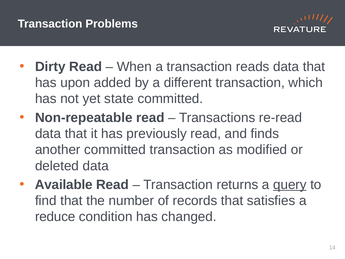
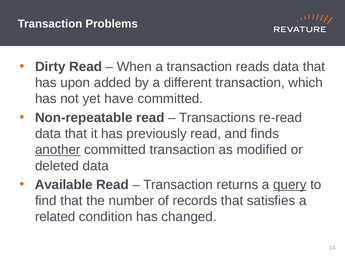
state: state -> have
another underline: none -> present
reduce: reduce -> related
